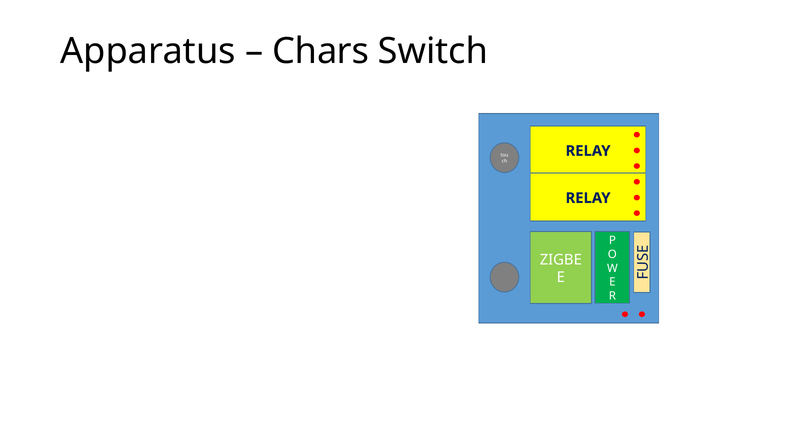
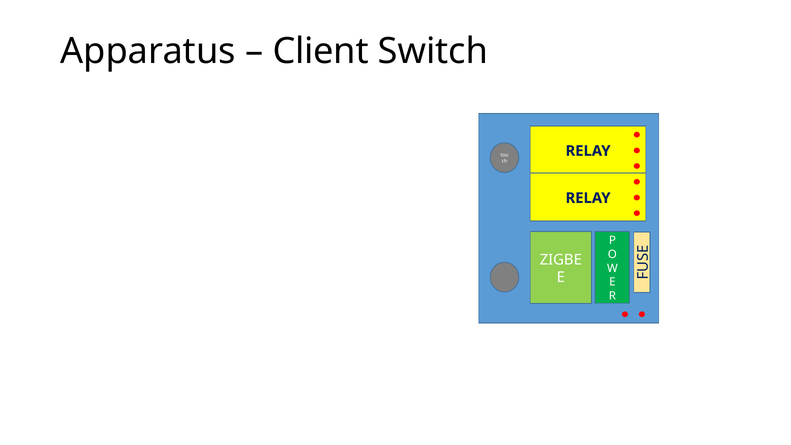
Chars: Chars -> Client
